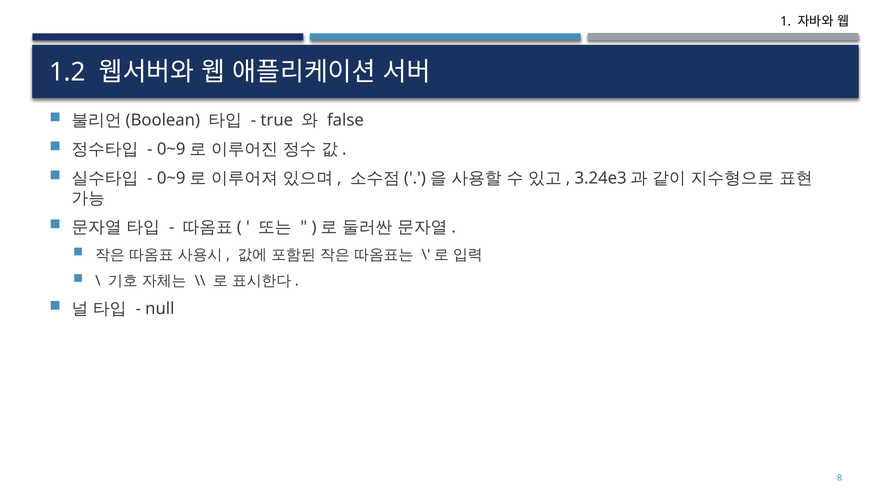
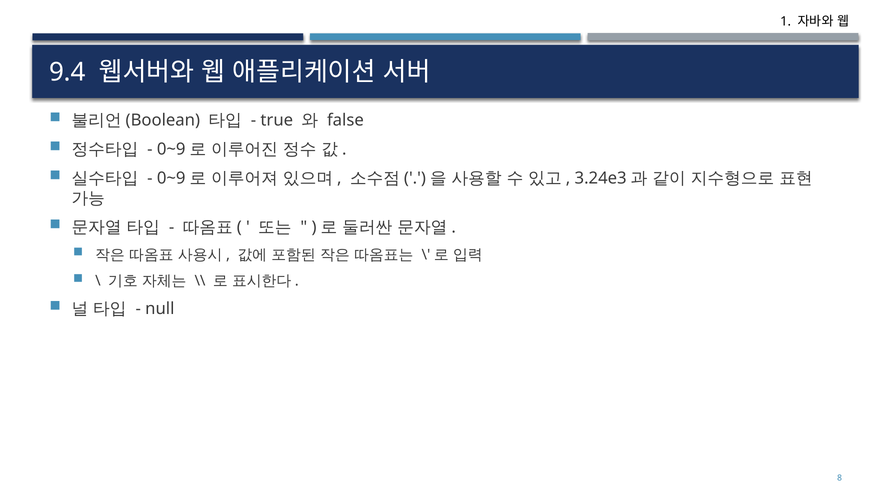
1.2: 1.2 -> 9.4
